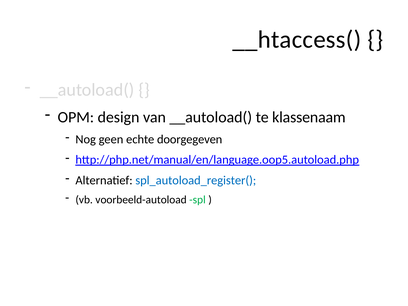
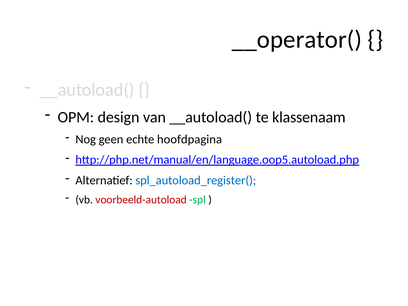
__htaccess(: __htaccess( -> __operator(
doorgegeven: doorgegeven -> hoofdpagina
voorbeeld-autoload colour: black -> red
